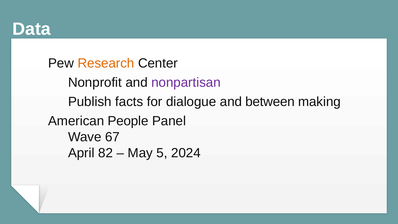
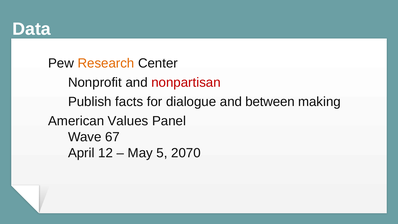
nonpartisan colour: purple -> red
People: People -> Values
82: 82 -> 12
2024: 2024 -> 2070
